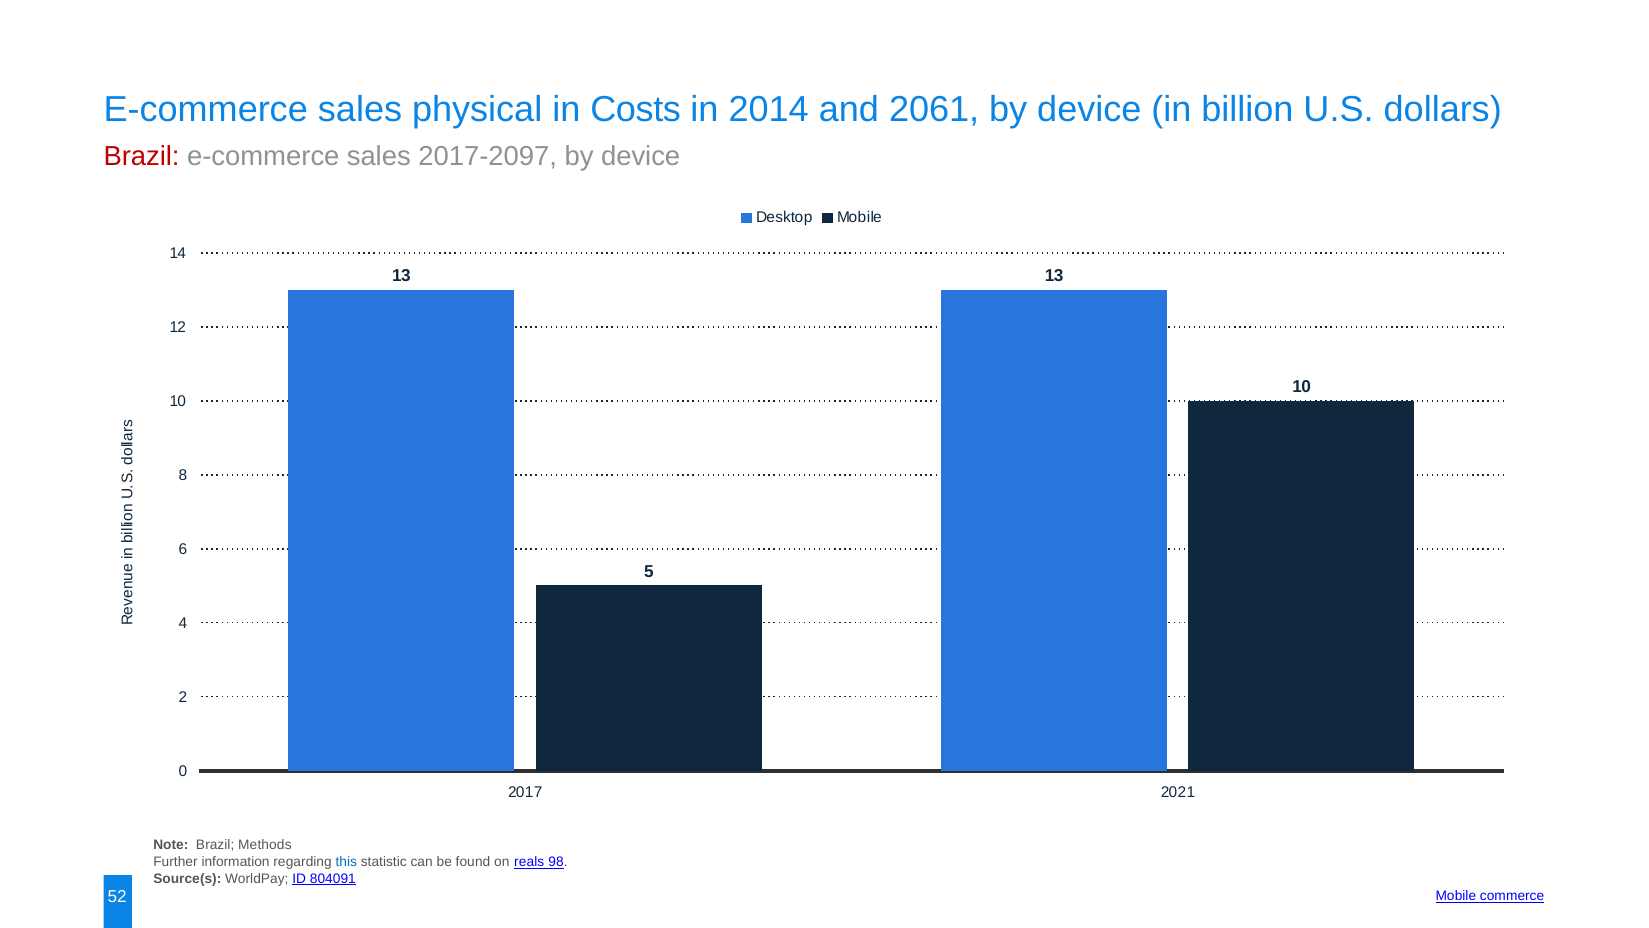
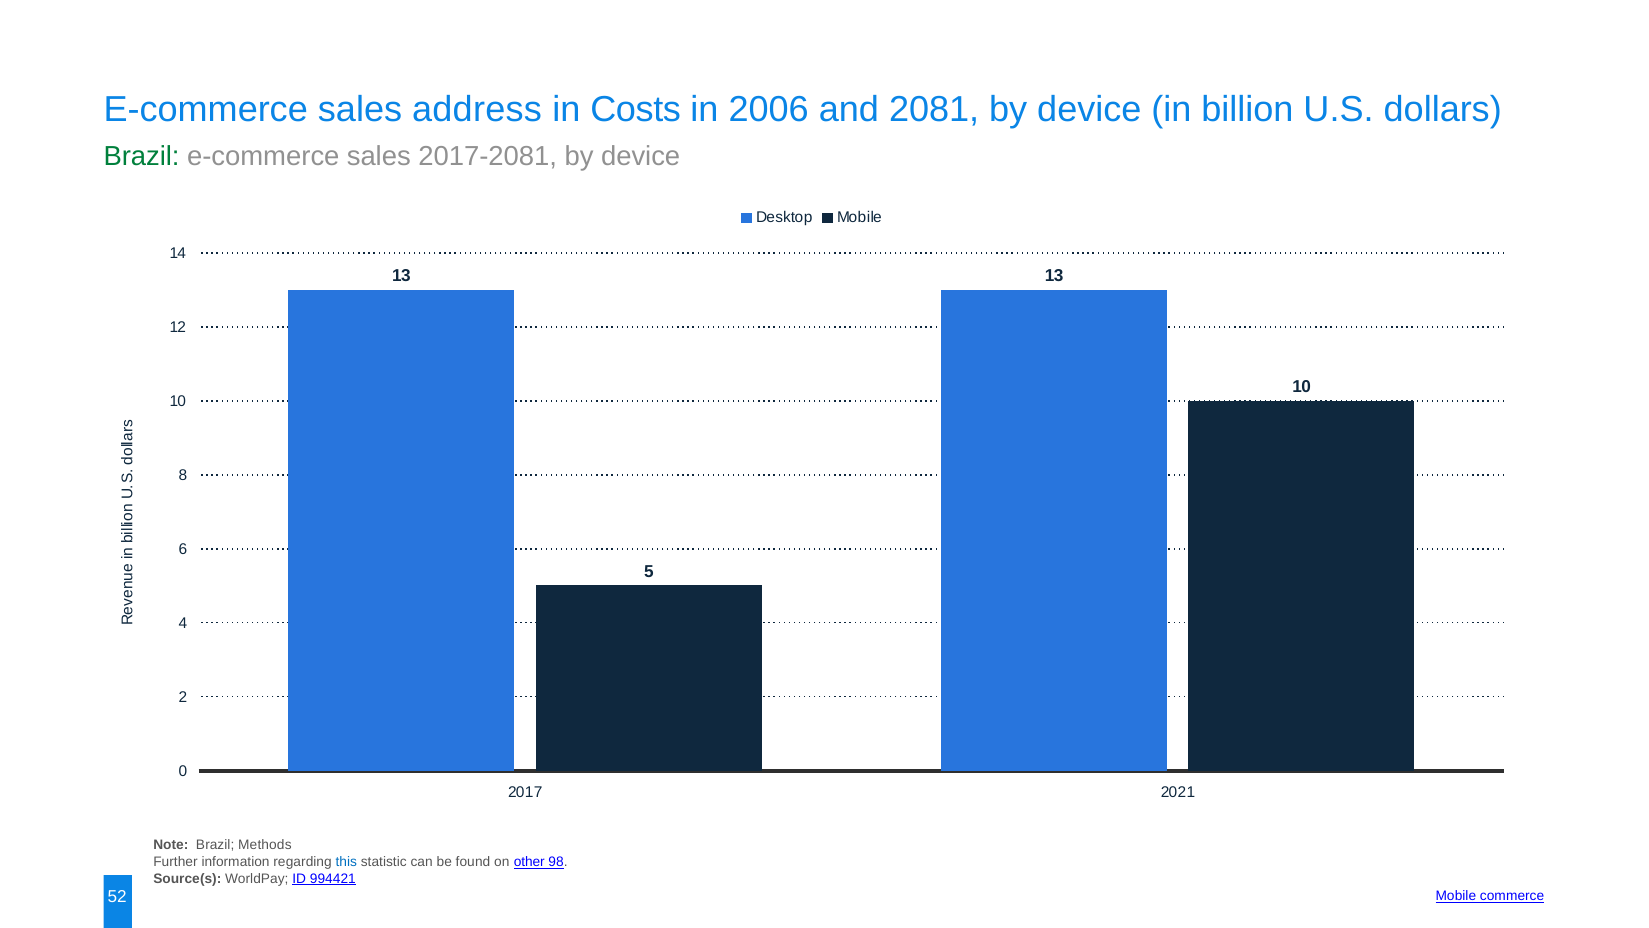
physical: physical -> address
2014: 2014 -> 2006
2061: 2061 -> 2081
Brazil at (142, 157) colour: red -> green
2017-2097: 2017-2097 -> 2017-2081
reals: reals -> other
804091: 804091 -> 994421
